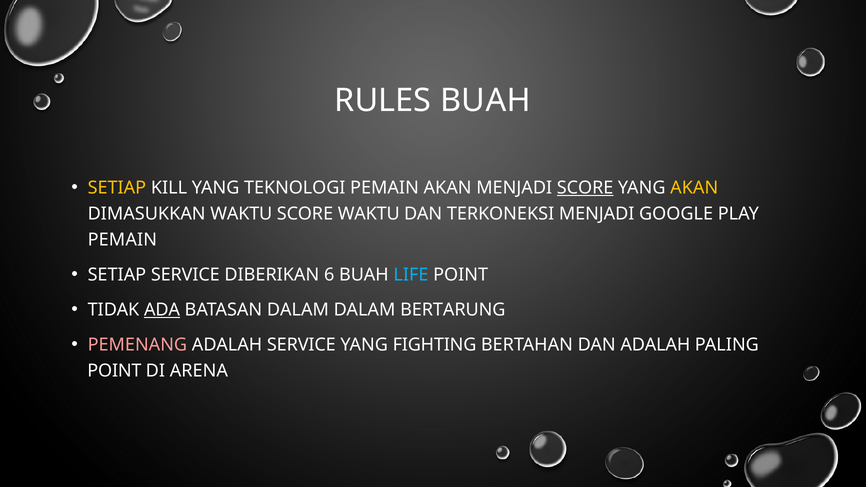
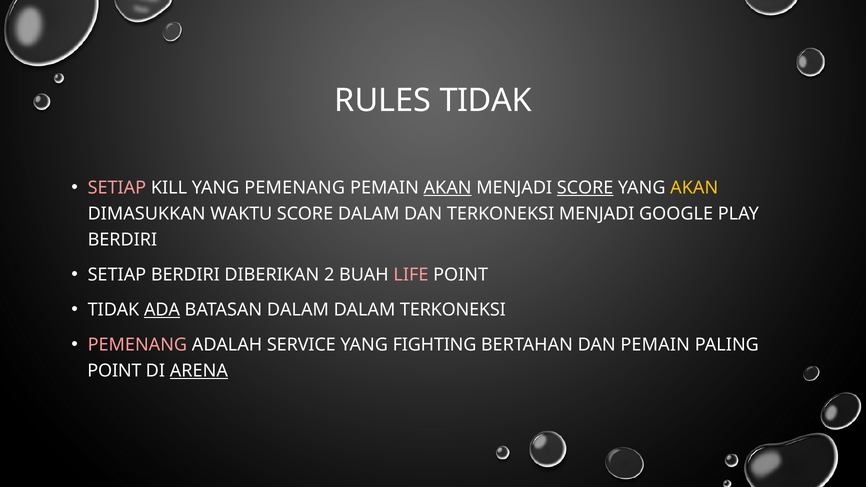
RULES BUAH: BUAH -> TIDAK
SETIAP at (117, 188) colour: yellow -> pink
YANG TEKNOLOGI: TEKNOLOGI -> PEMENANG
AKAN at (448, 188) underline: none -> present
SCORE WAKTU: WAKTU -> DALAM
PEMAIN at (122, 240): PEMAIN -> BERDIRI
SETIAP SERVICE: SERVICE -> BERDIRI
6: 6 -> 2
LIFE colour: light blue -> pink
DALAM BERTARUNG: BERTARUNG -> TERKONEKSI
DAN ADALAH: ADALAH -> PEMAIN
ARENA underline: none -> present
